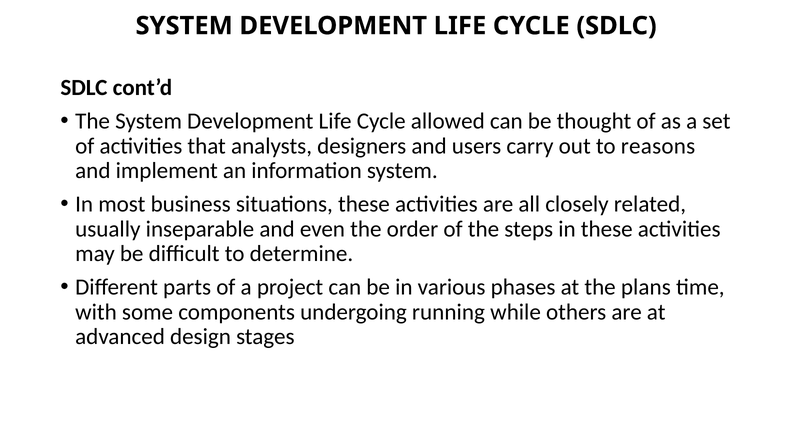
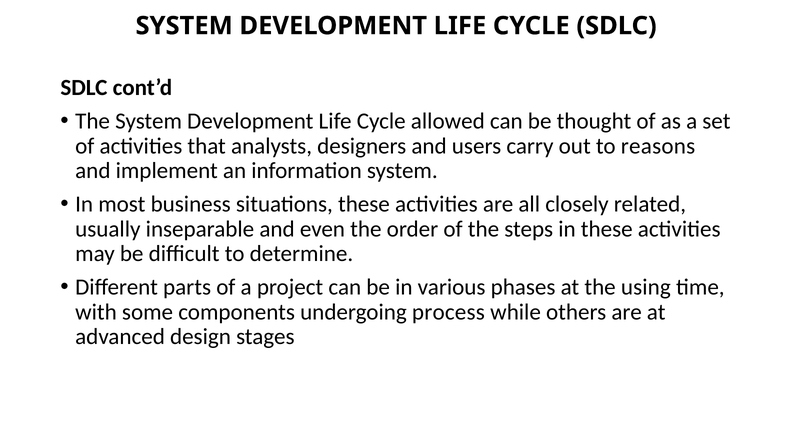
plans: plans -> using
running: running -> process
